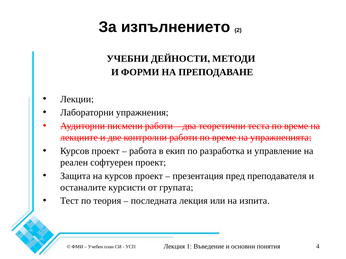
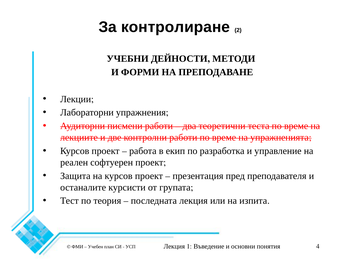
изпълнението: изпълнението -> контролиране
